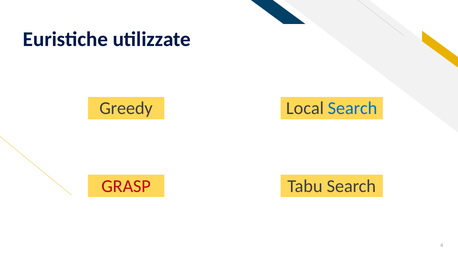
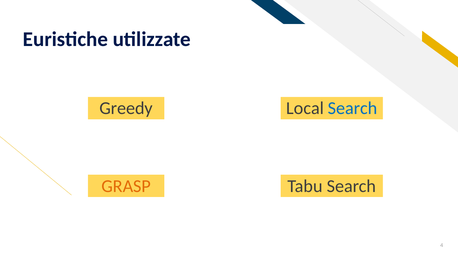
GRASP colour: red -> orange
